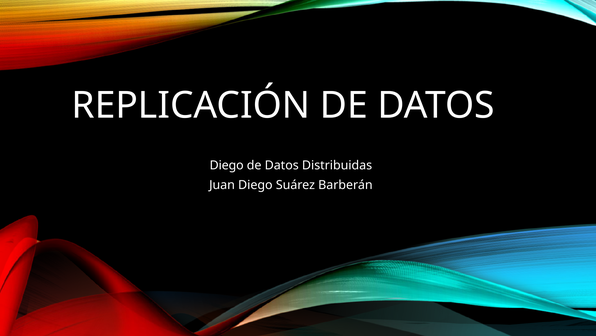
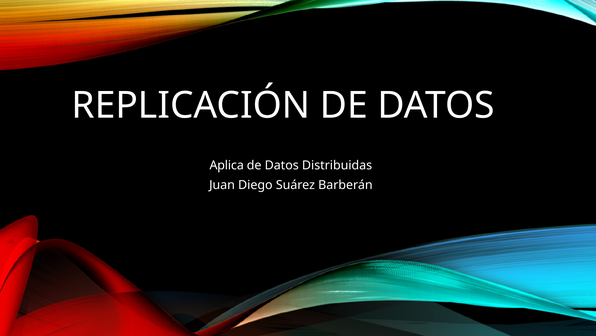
Diego at (227, 165): Diego -> Aplica
